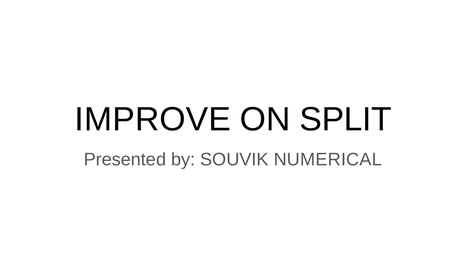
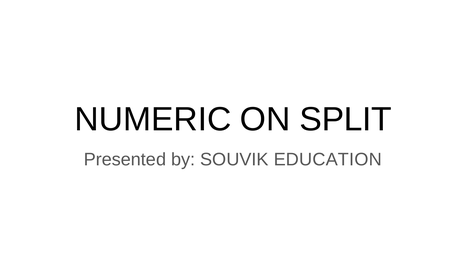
IMPROVE: IMPROVE -> NUMERIC
NUMERICAL: NUMERICAL -> EDUCATION
